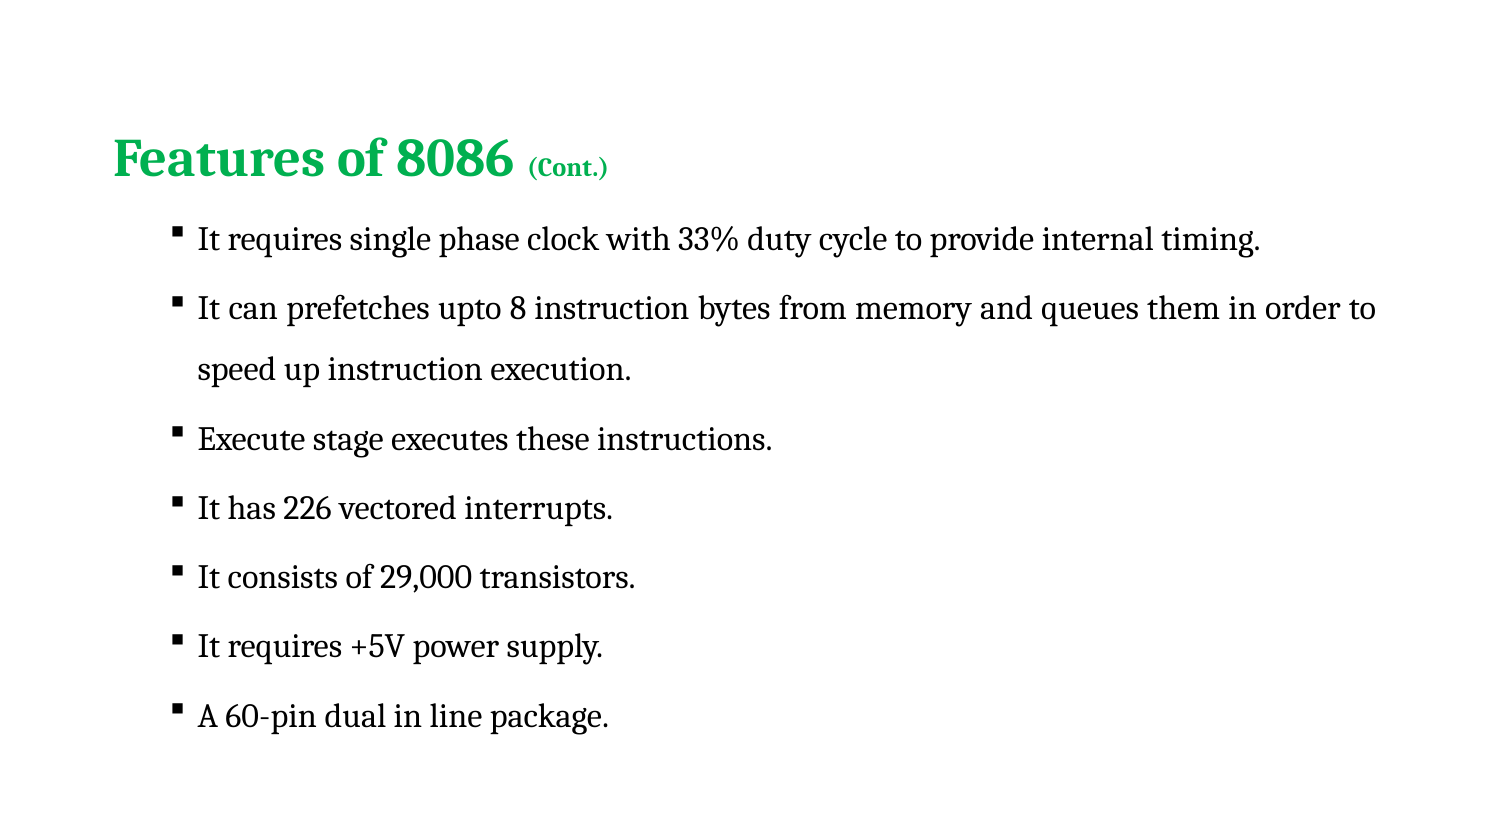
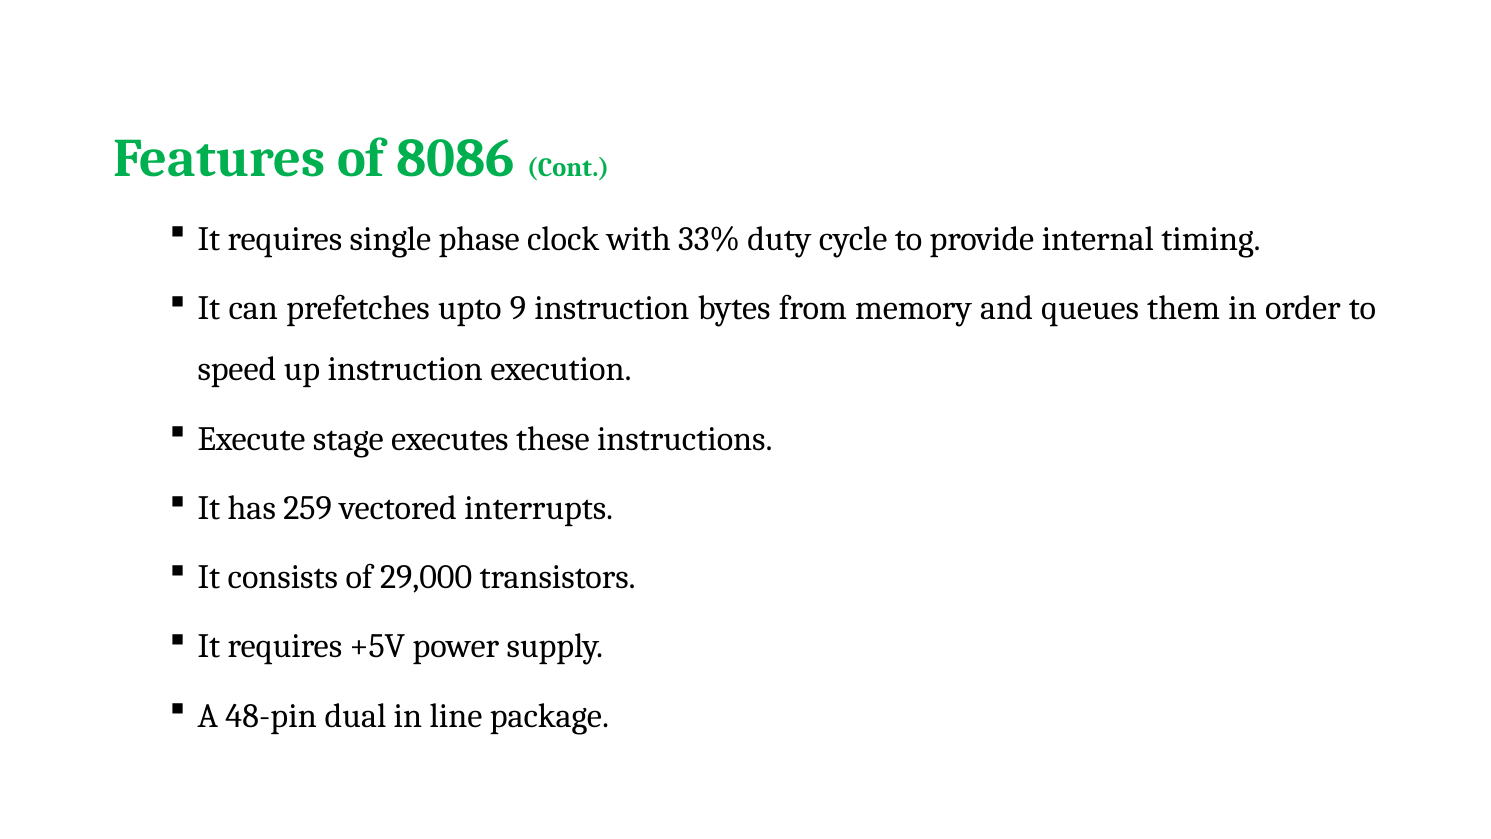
8: 8 -> 9
226: 226 -> 259
60-pin: 60-pin -> 48-pin
